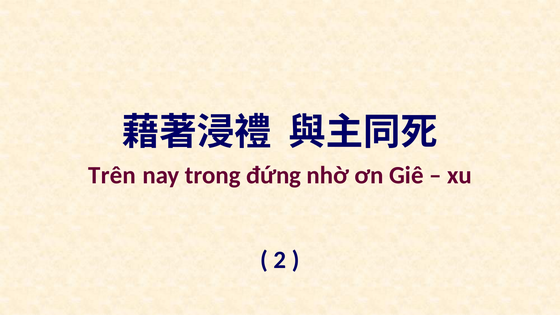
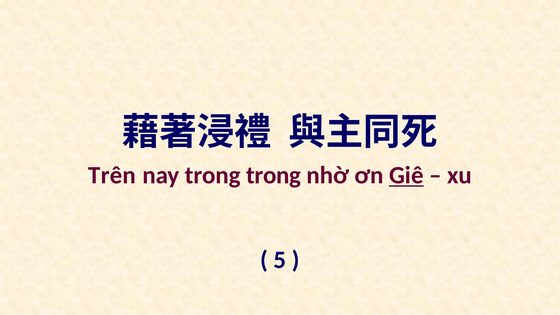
trong đứng: đứng -> trong
Giê underline: none -> present
2: 2 -> 5
